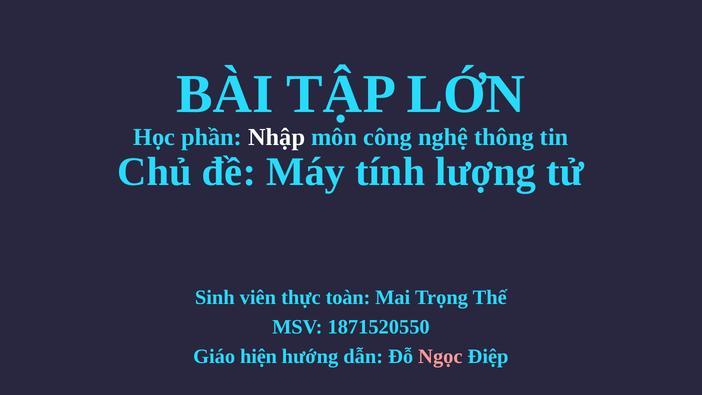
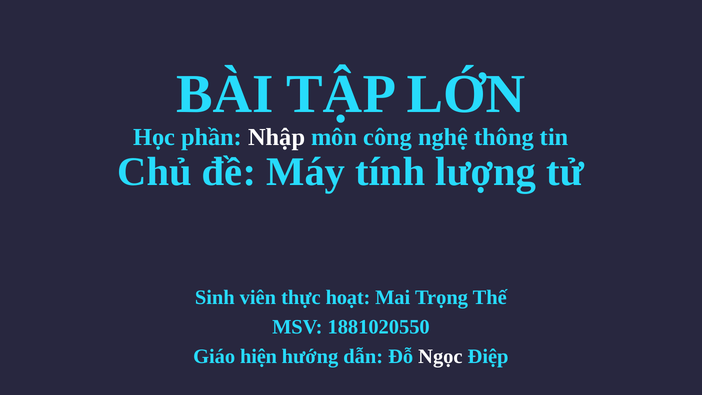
toàn: toàn -> hoạt
1871520550: 1871520550 -> 1881020550
Ngọc colour: pink -> white
